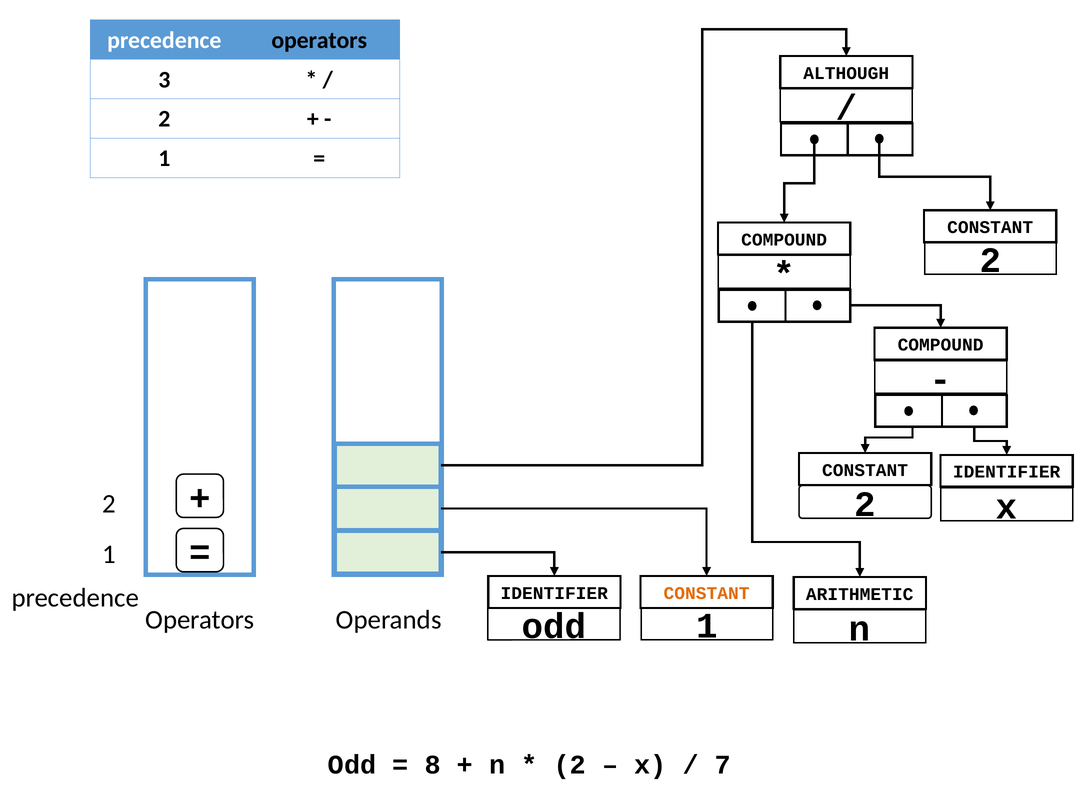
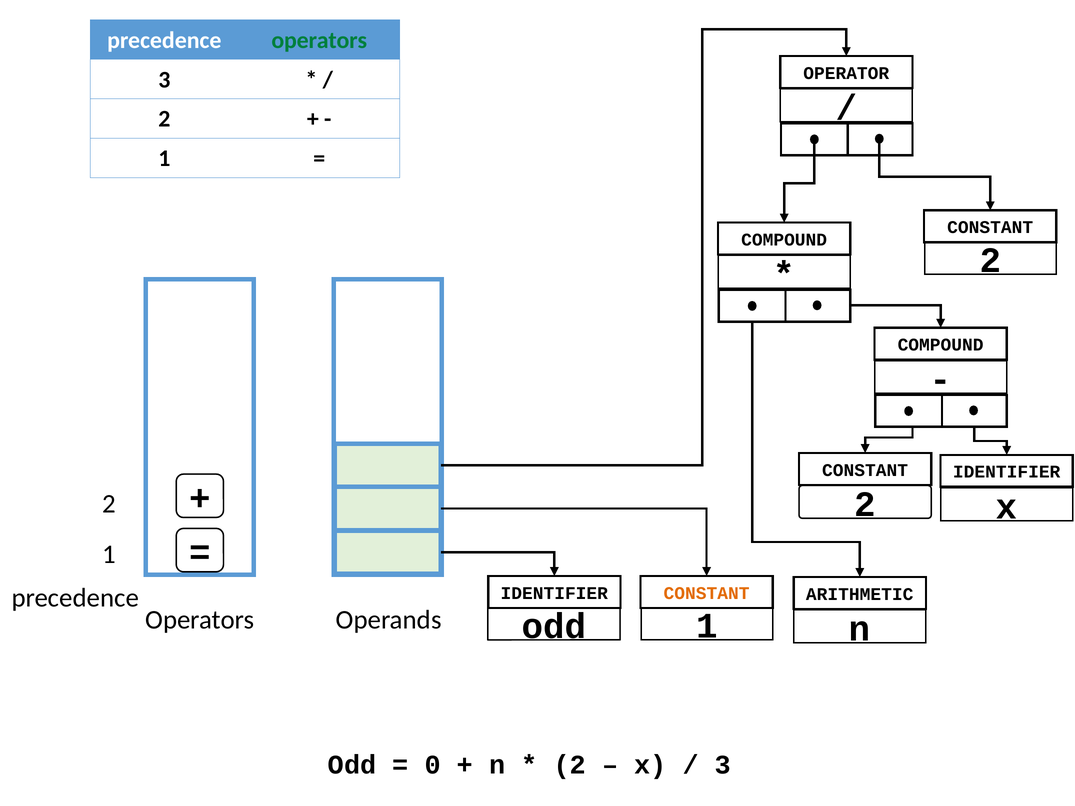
operators at (319, 40) colour: black -> green
ALTHOUGH: ALTHOUGH -> OPERATOR
8: 8 -> 0
7 at (723, 765): 7 -> 3
